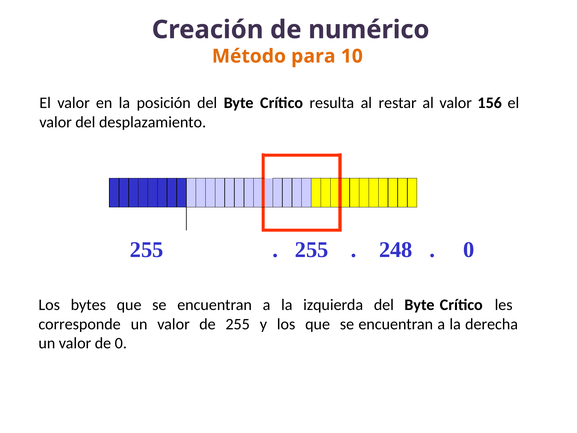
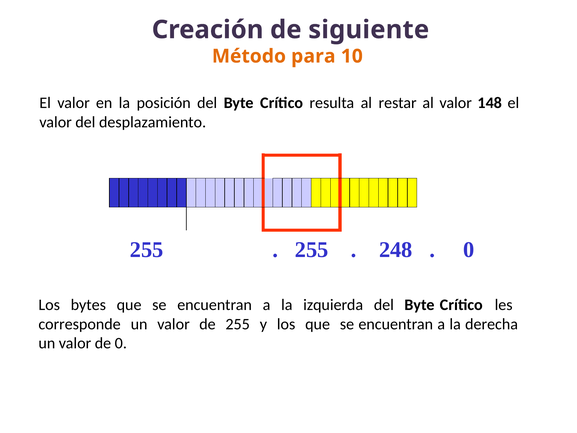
numérico: numérico -> siguiente
156: 156 -> 148
